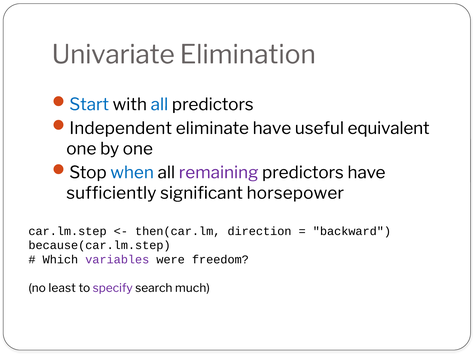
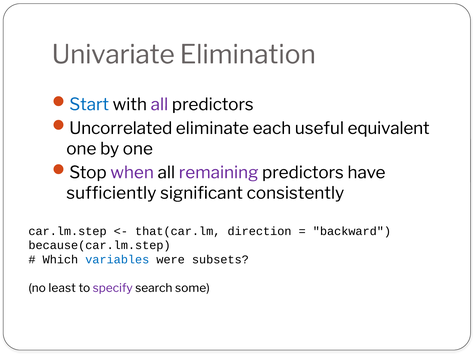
all at (159, 105) colour: blue -> purple
Independent: Independent -> Uncorrelated
eliminate have: have -> each
when colour: blue -> purple
horsepower: horsepower -> consistently
then(car.lm: then(car.lm -> that(car.lm
variables colour: purple -> blue
freedom: freedom -> subsets
much: much -> some
